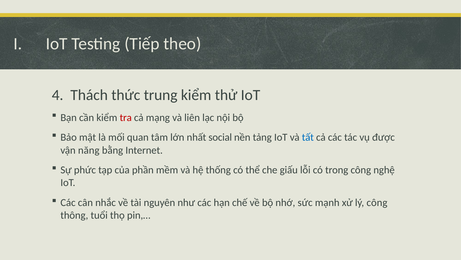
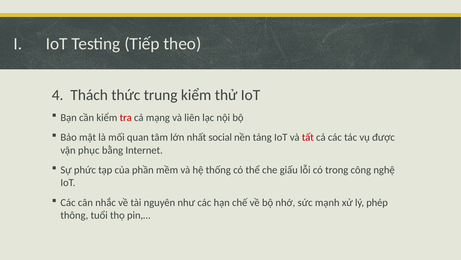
tất colour: blue -> red
năng: năng -> phục
lý công: công -> phép
